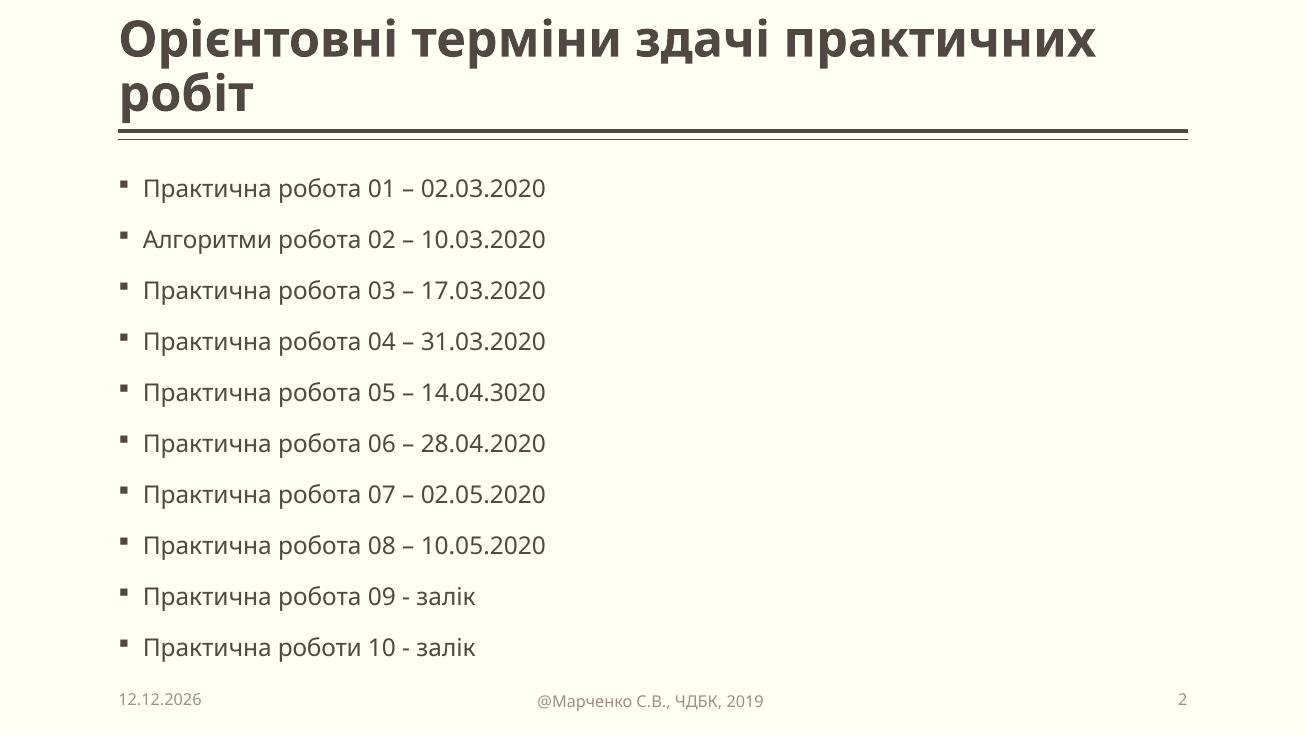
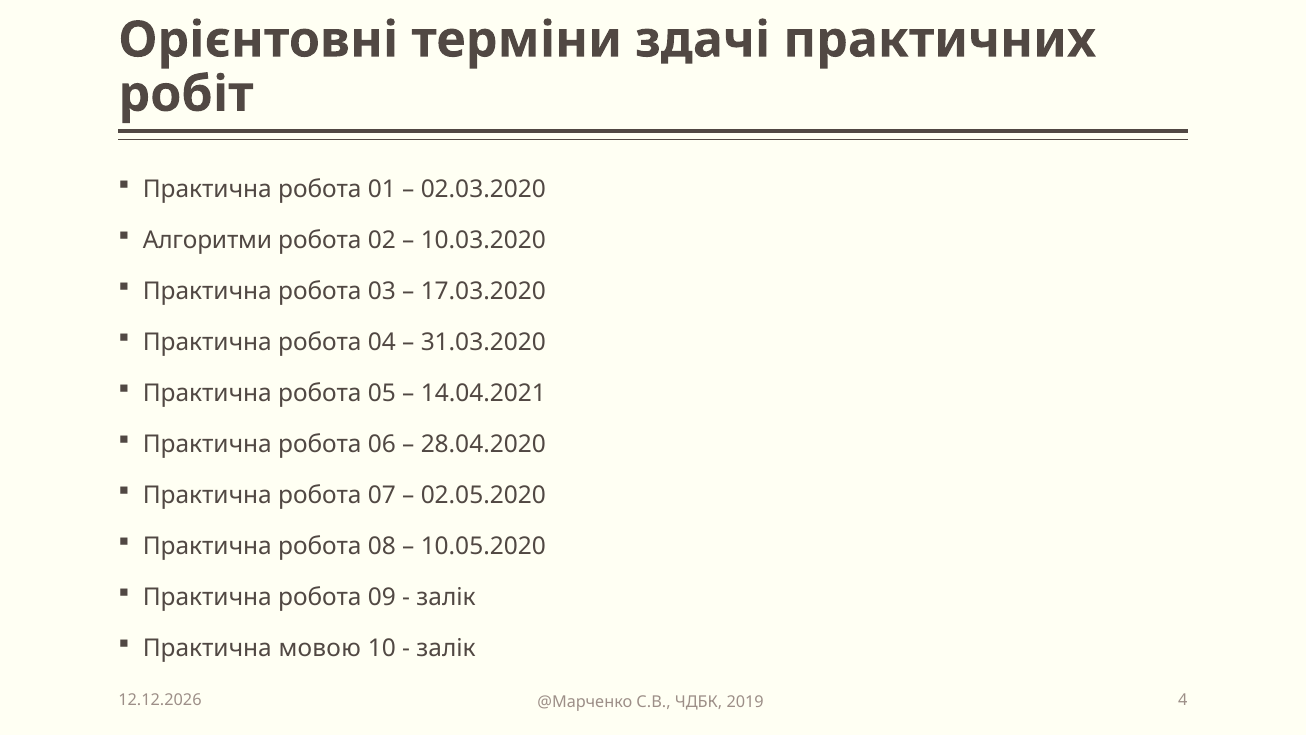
14.04.3020: 14.04.3020 -> 14.04.2021
роботи: роботи -> мовою
2: 2 -> 4
